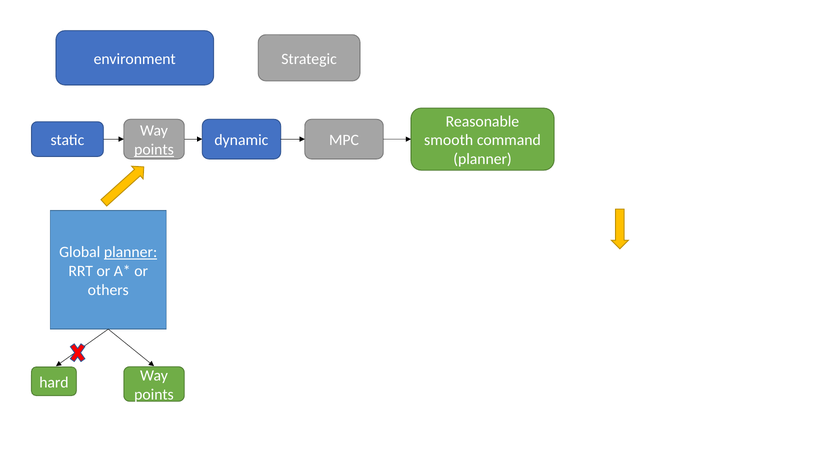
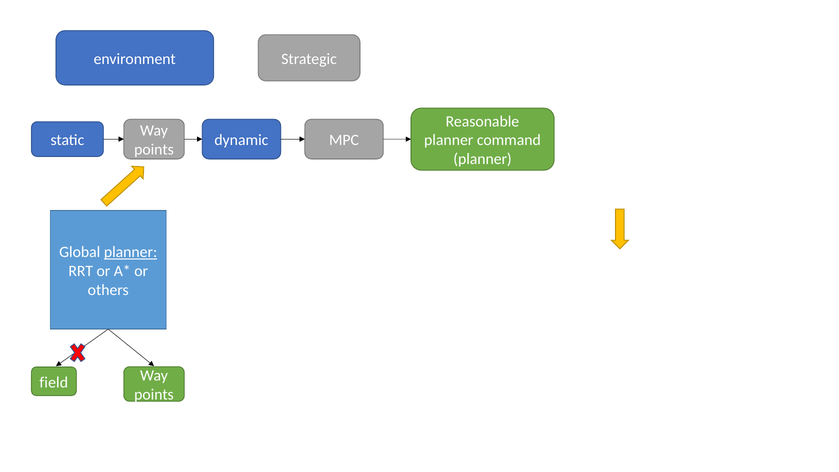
smooth at (449, 140): smooth -> planner
points at (154, 150) underline: present -> none
hard: hard -> field
